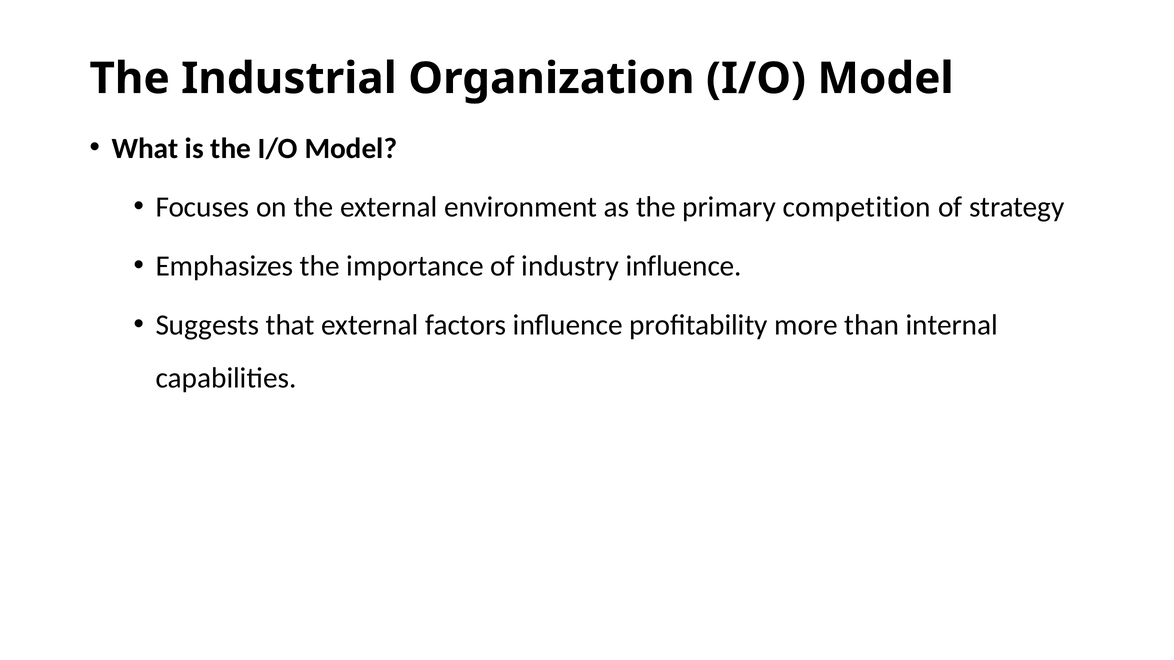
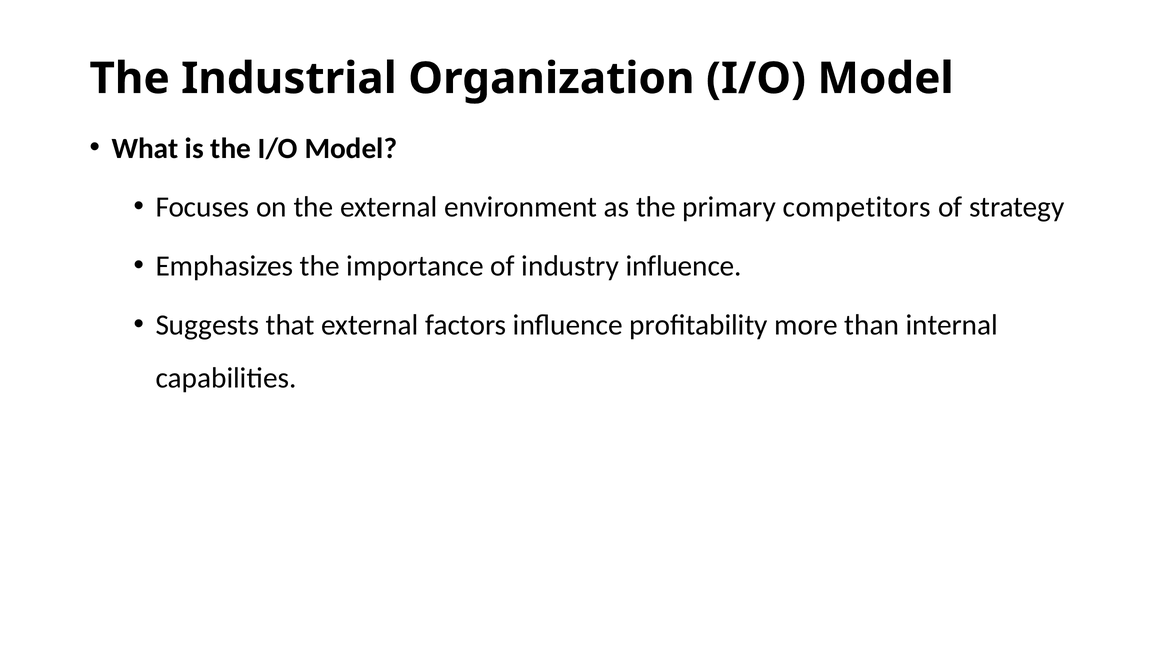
competition: competition -> competitors
